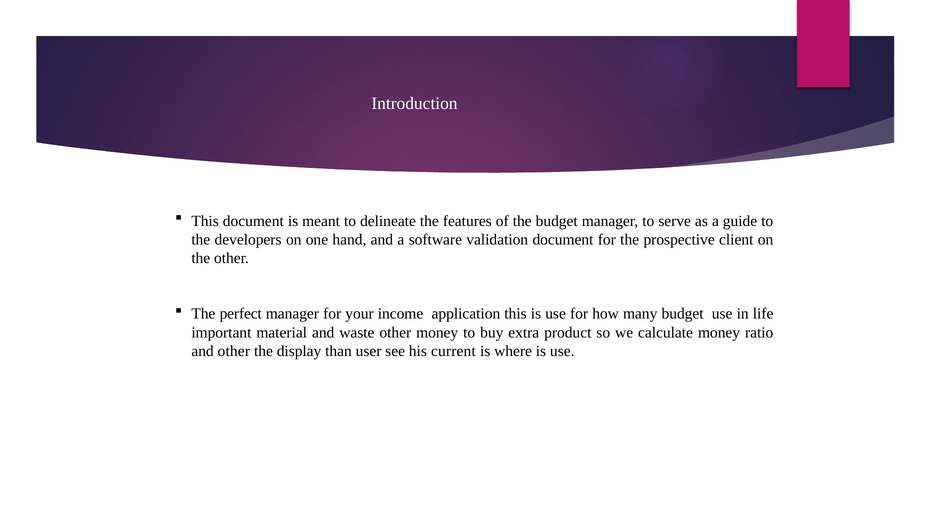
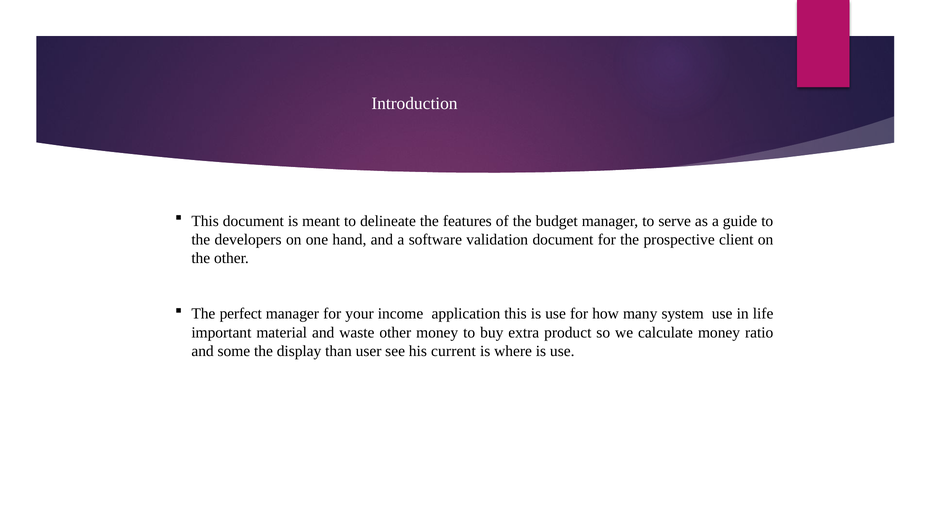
many budget: budget -> system
and other: other -> some
